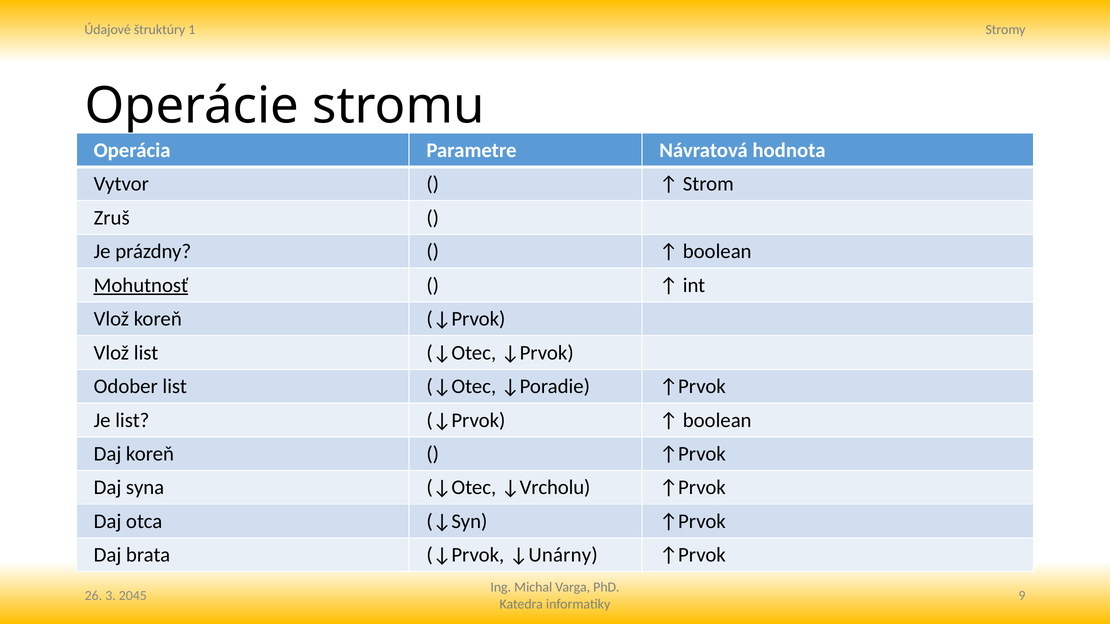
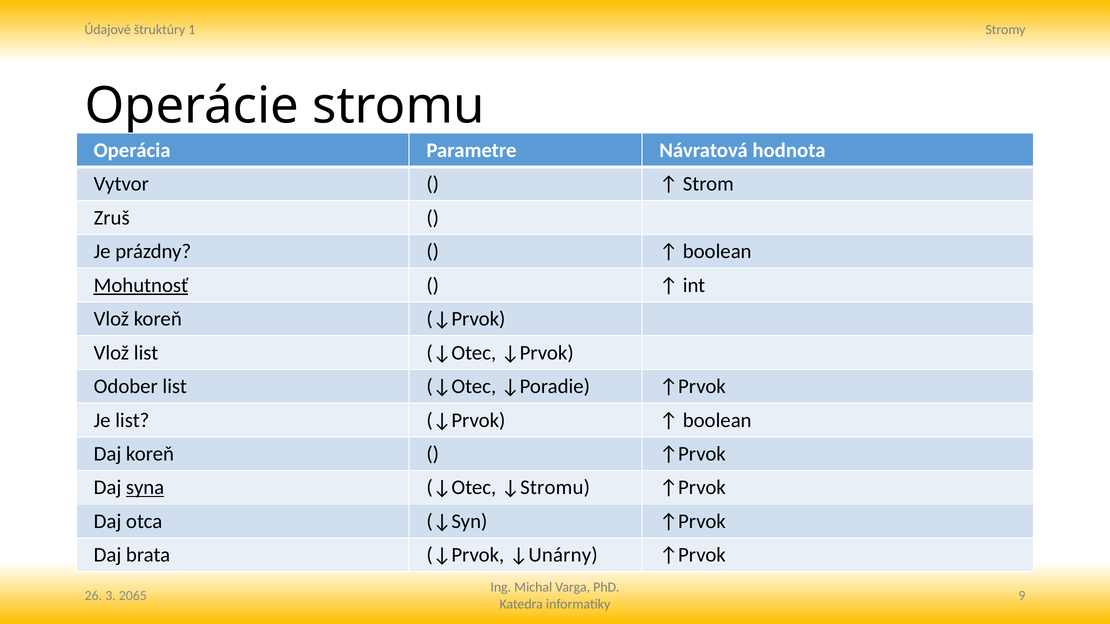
syna underline: none -> present
↓Vrcholu: ↓Vrcholu -> ↓Stromu
2045: 2045 -> 2065
